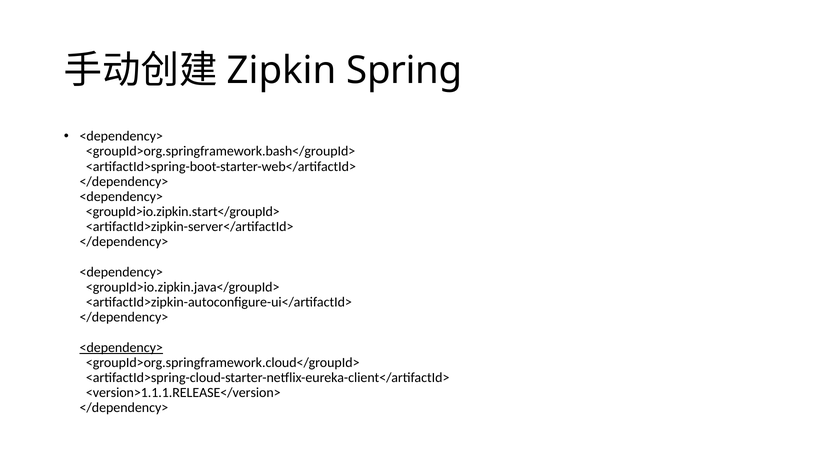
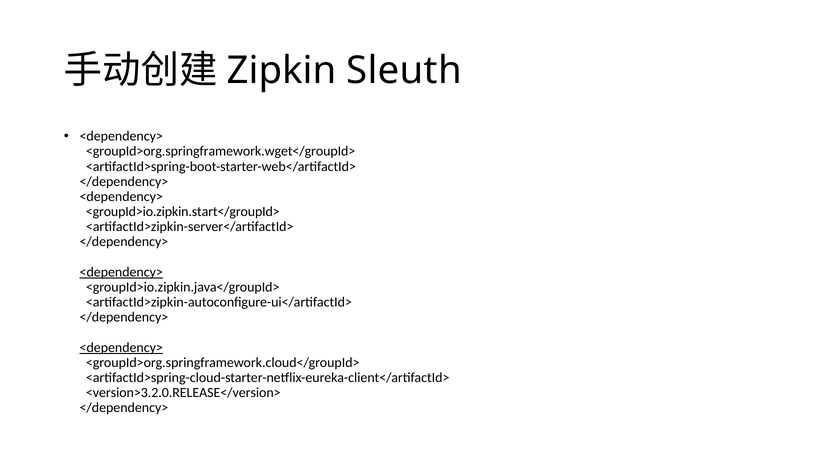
Spring: Spring -> Sleuth
<groupId>org.springframework.bash</groupId>: <groupId>org.springframework.bash</groupId> -> <groupId>org.springframework.wget</groupId>
<dependency> at (121, 272) underline: none -> present
<version>1.1.1.RELEASE</version>: <version>1.1.1.RELEASE</version> -> <version>3.2.0.RELEASE</version>
